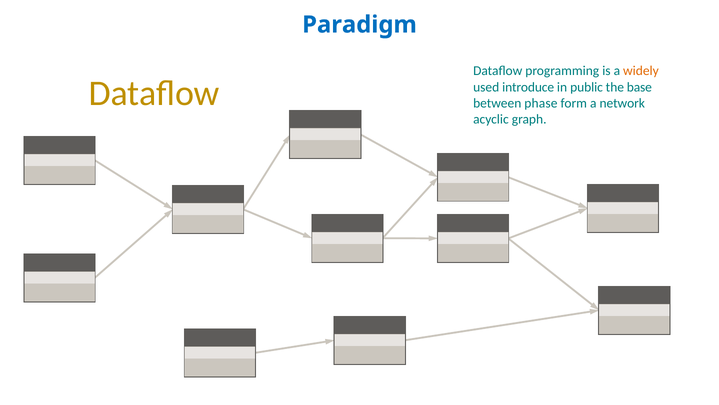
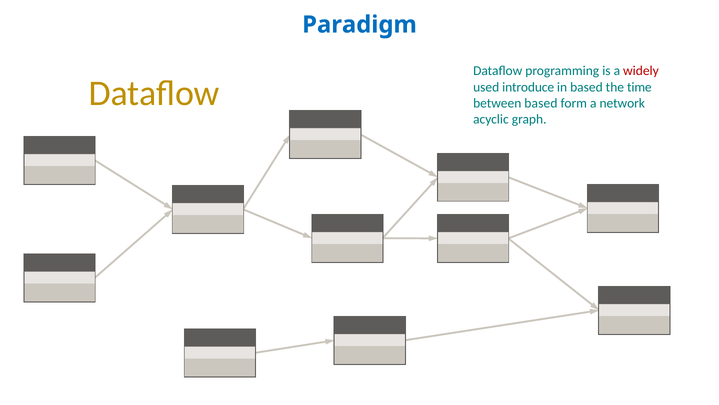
widely colour: orange -> red
in public: public -> based
base: base -> time
between phase: phase -> based
